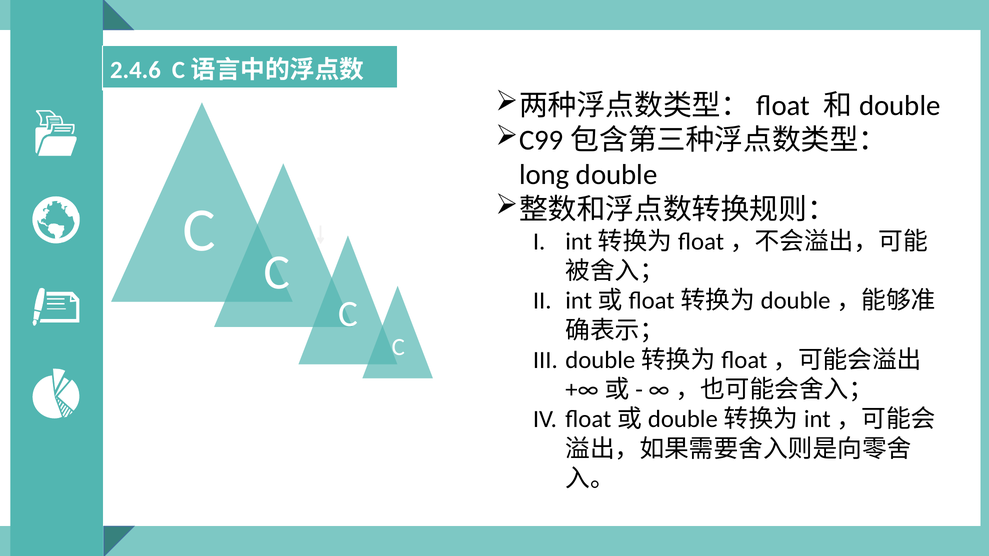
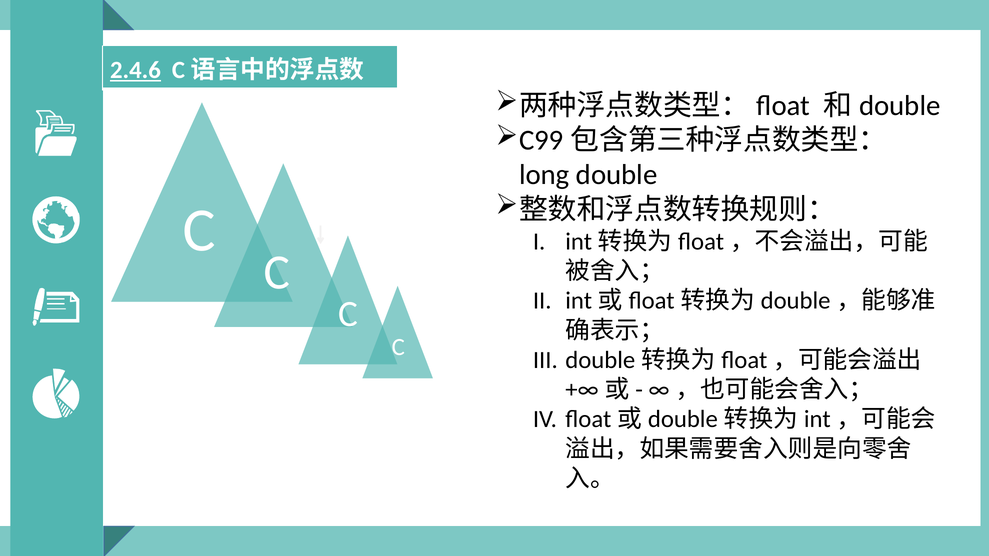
2.4.6 underline: none -> present
